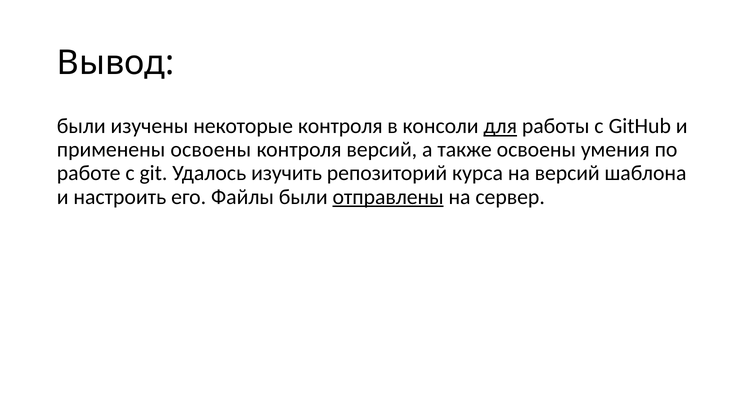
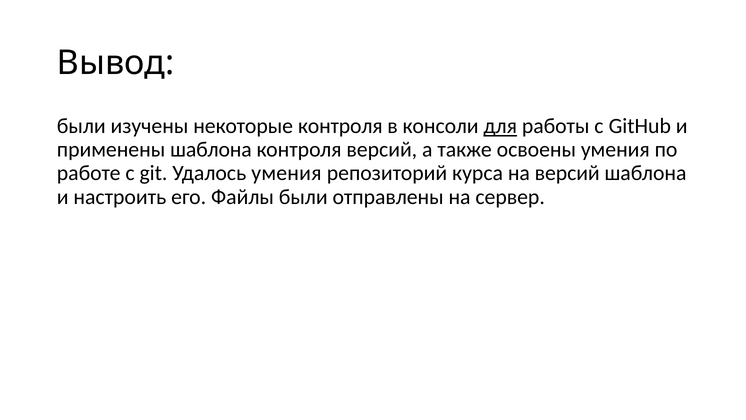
применены освоены: освоены -> шаблона
Удалось изучить: изучить -> умения
отправлены underline: present -> none
